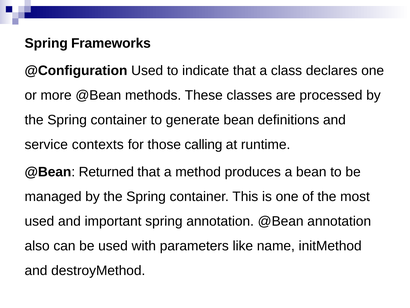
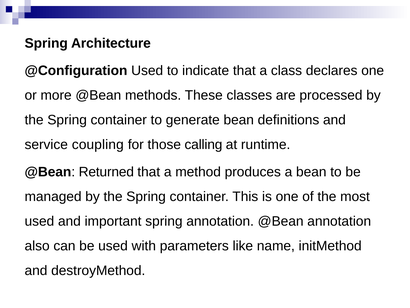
Frameworks: Frameworks -> Architecture
contexts: contexts -> coupling
